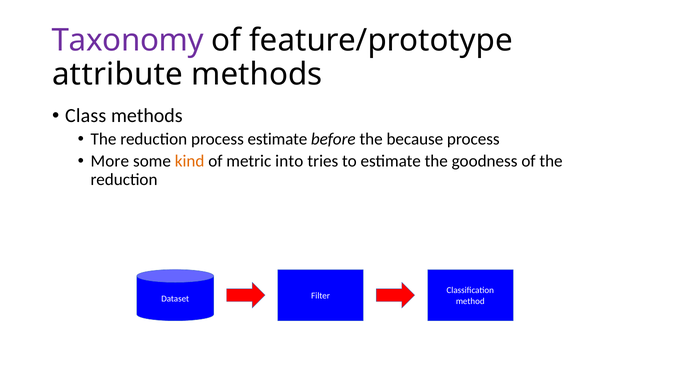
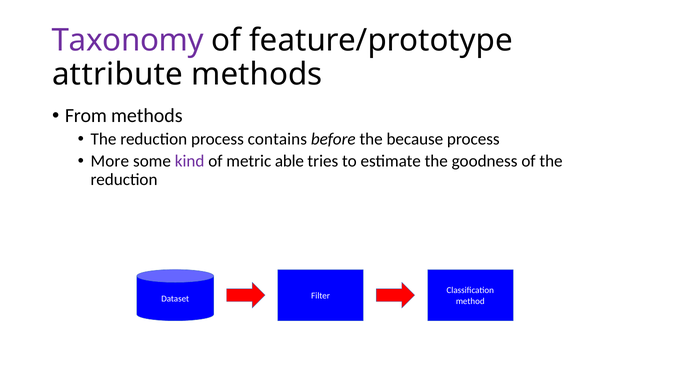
Class: Class -> From
process estimate: estimate -> contains
kind colour: orange -> purple
into: into -> able
